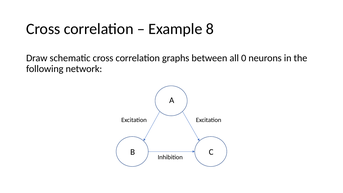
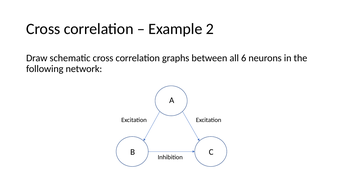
8: 8 -> 2
0: 0 -> 6
